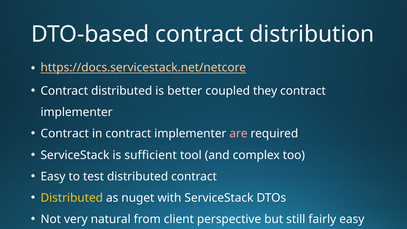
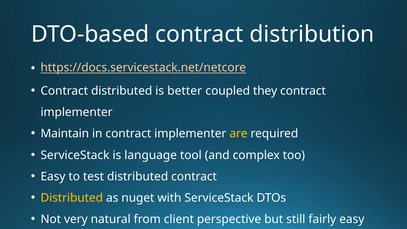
Contract at (65, 134): Contract -> Maintain
are colour: pink -> yellow
sufficient: sufficient -> language
